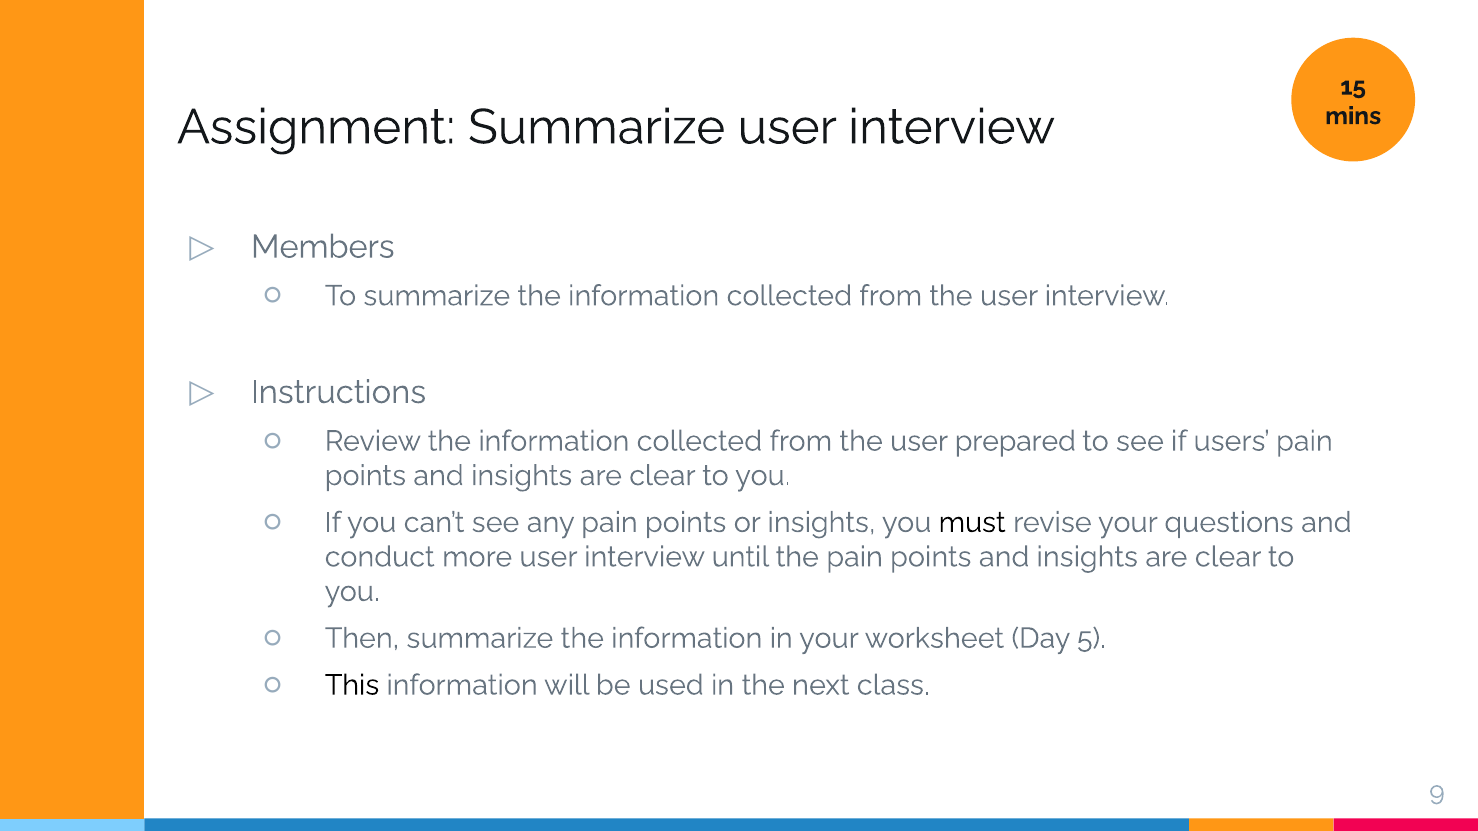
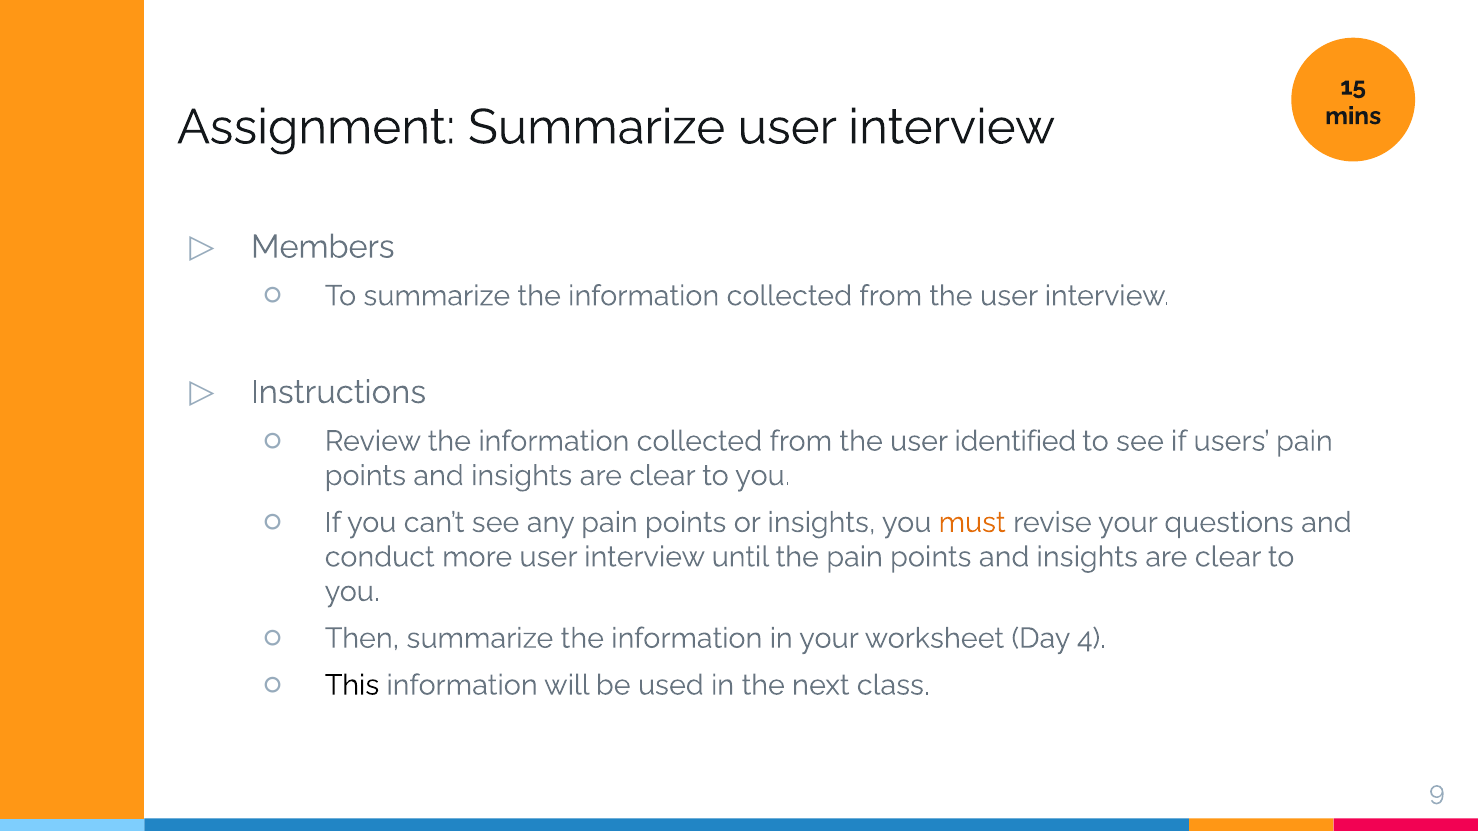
prepared: prepared -> identified
must colour: black -> orange
5: 5 -> 4
